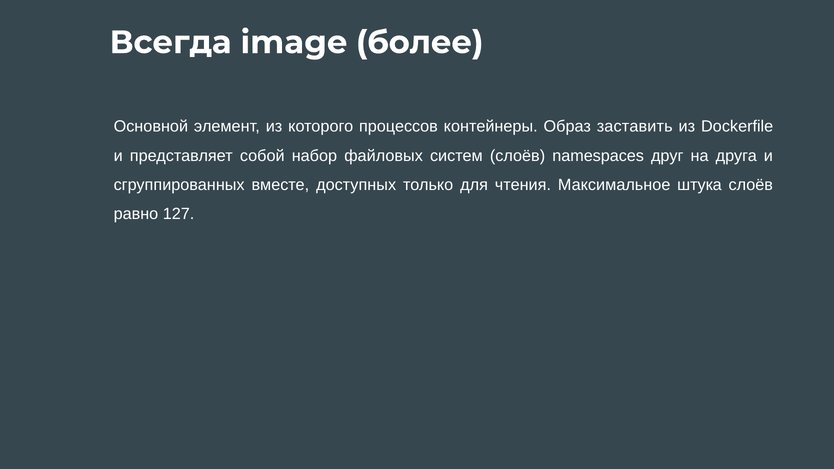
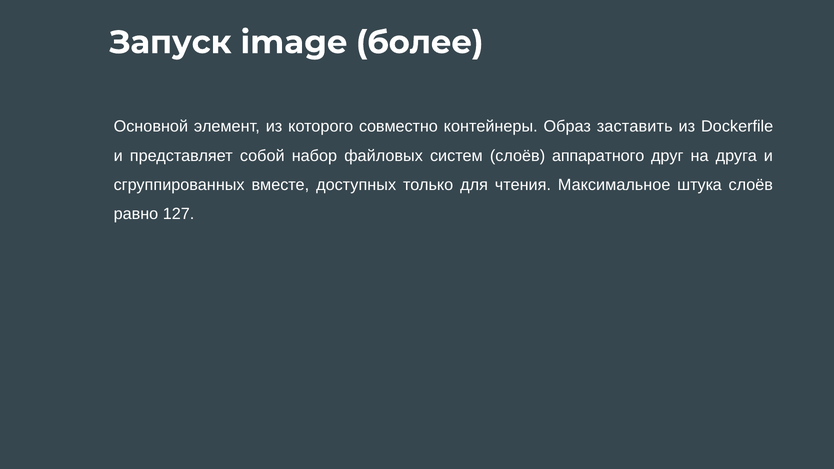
Всегда: Всегда -> Запуск
процессов: процессов -> совместно
namespaces: namespaces -> аппаратного
